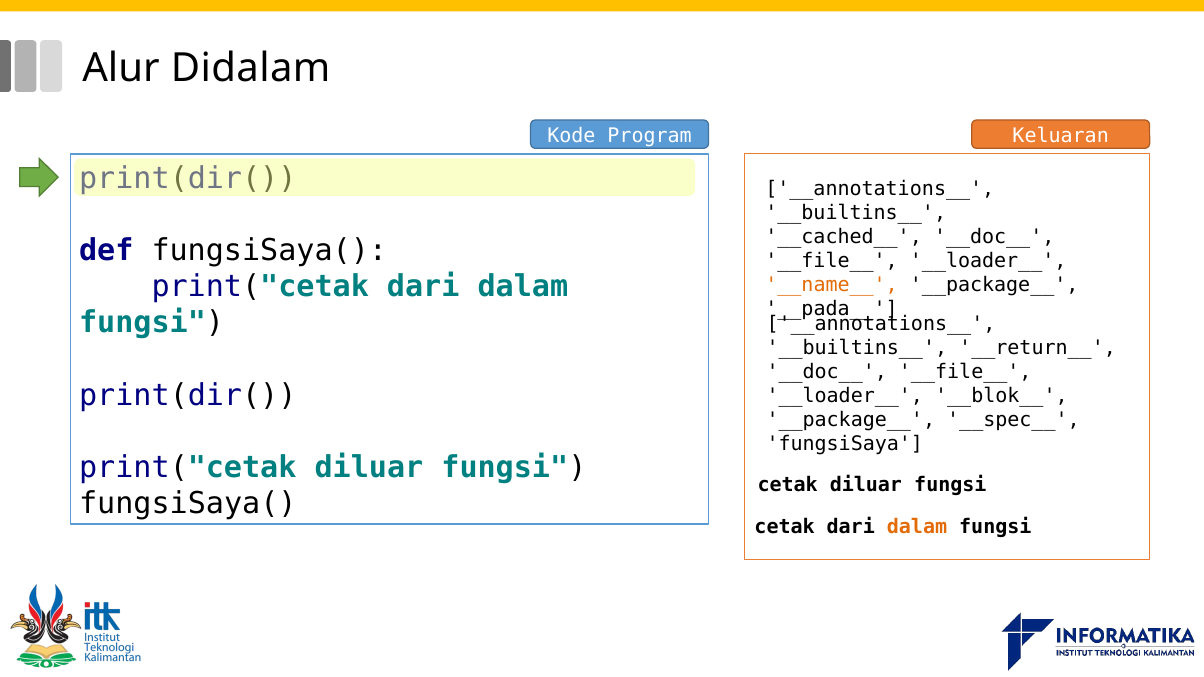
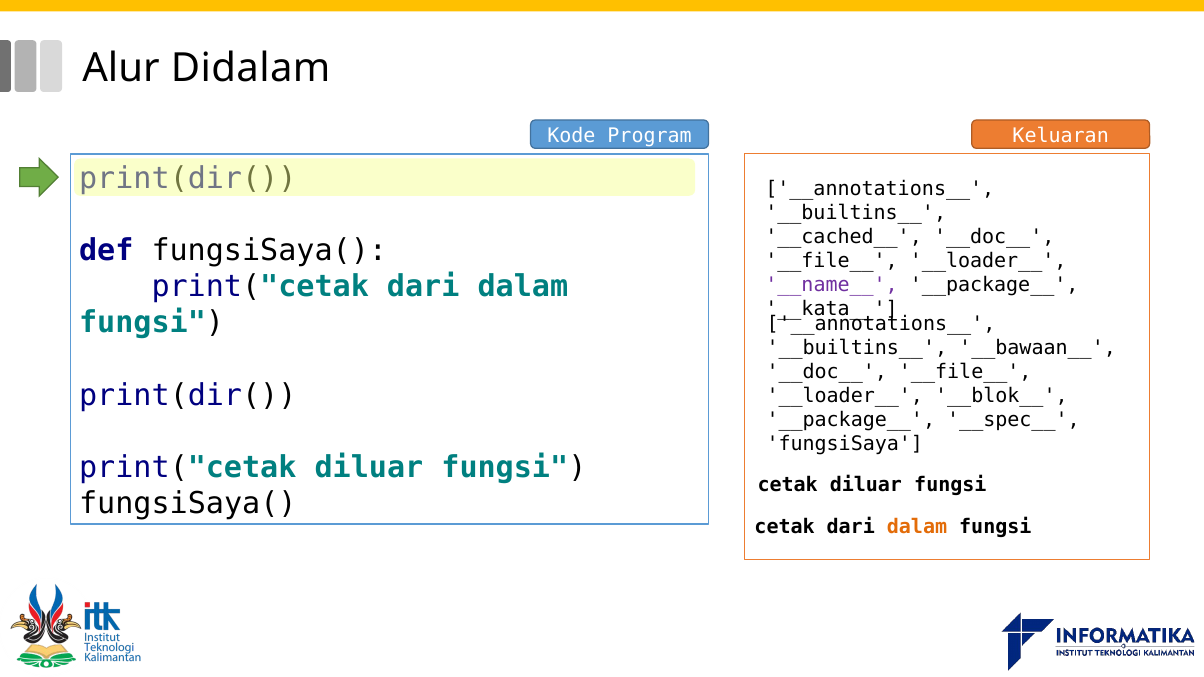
__name__ colour: orange -> purple
__pada__: __pada__ -> __kata__
__return__: __return__ -> __bawaan__
